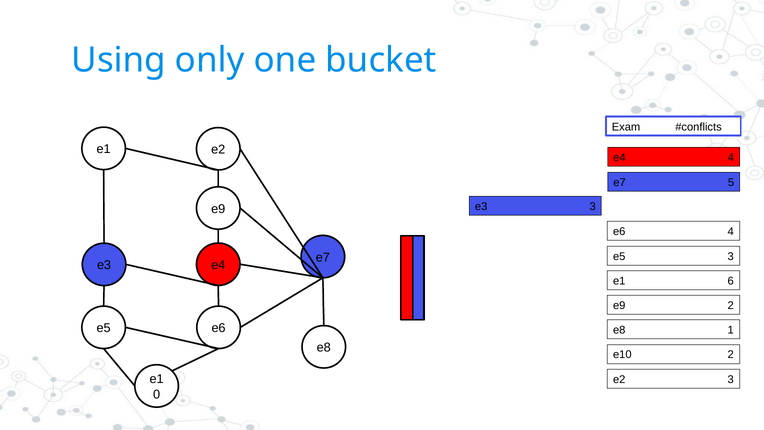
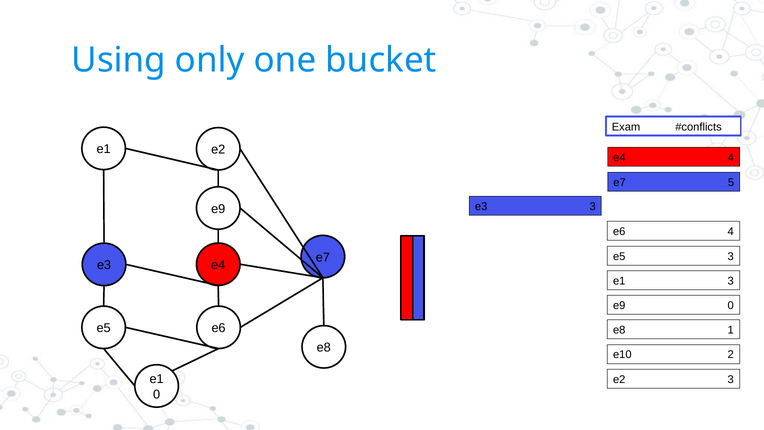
e1 6: 6 -> 3
e9 2: 2 -> 0
